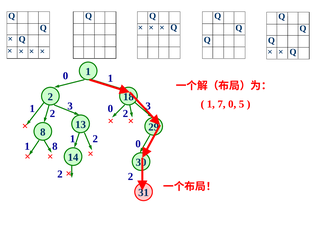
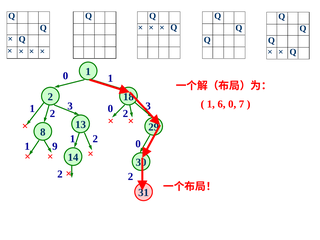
7: 7 -> 6
5: 5 -> 7
1 8: 8 -> 9
